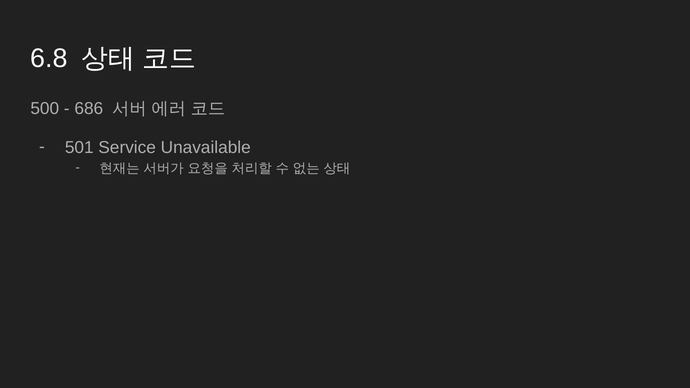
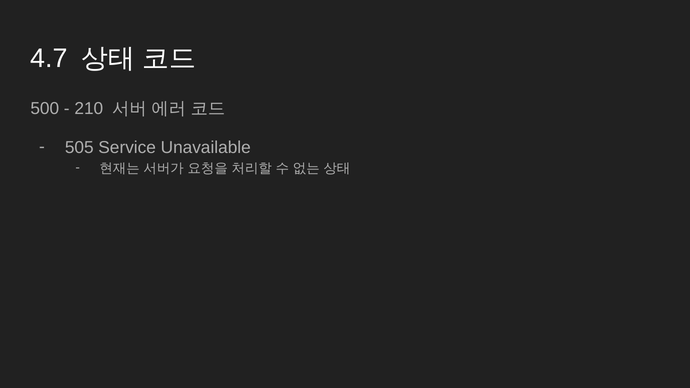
6.8: 6.8 -> 4.7
686: 686 -> 210
501: 501 -> 505
